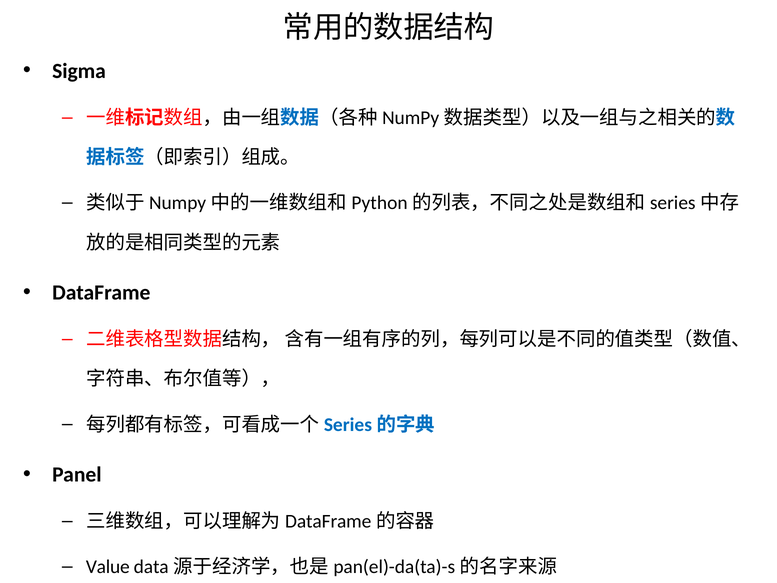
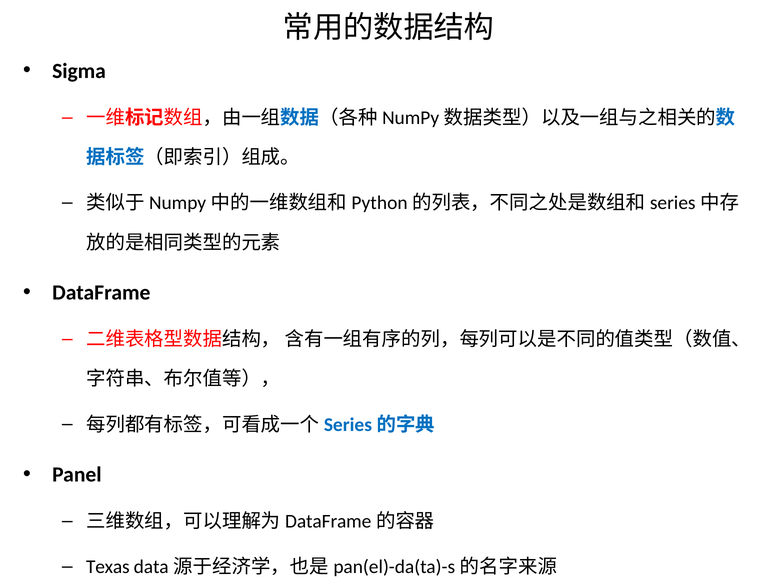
Value: Value -> Texas
